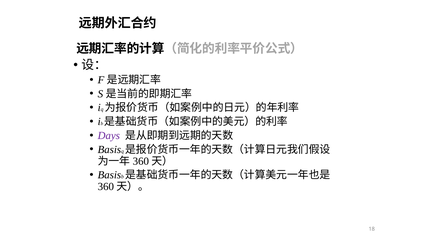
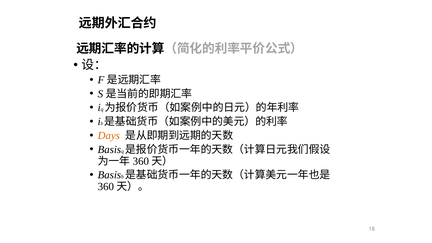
Days colour: purple -> orange
